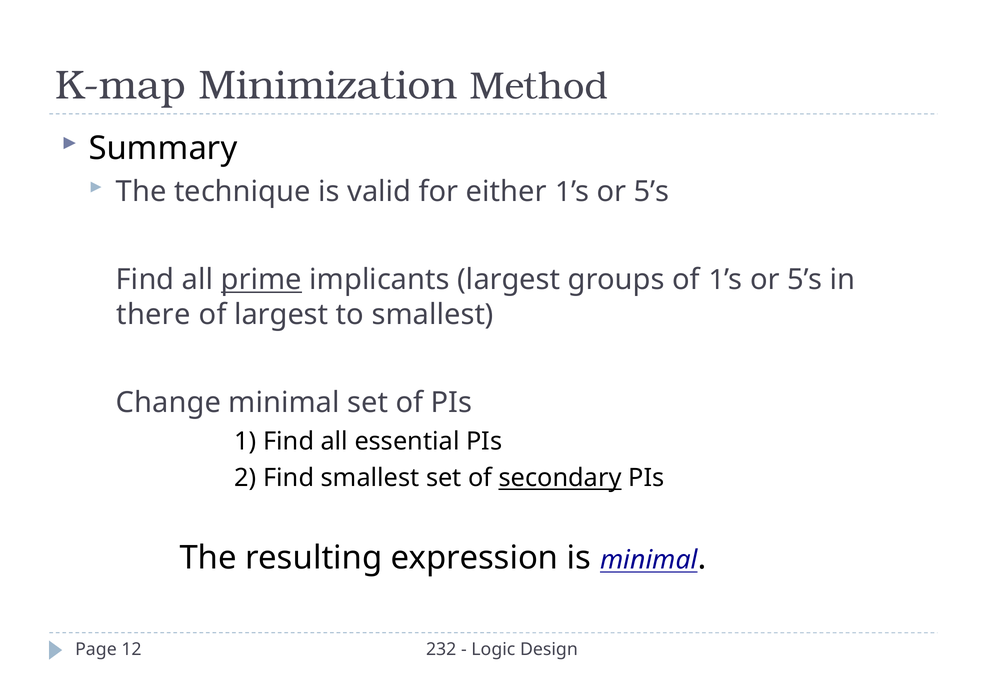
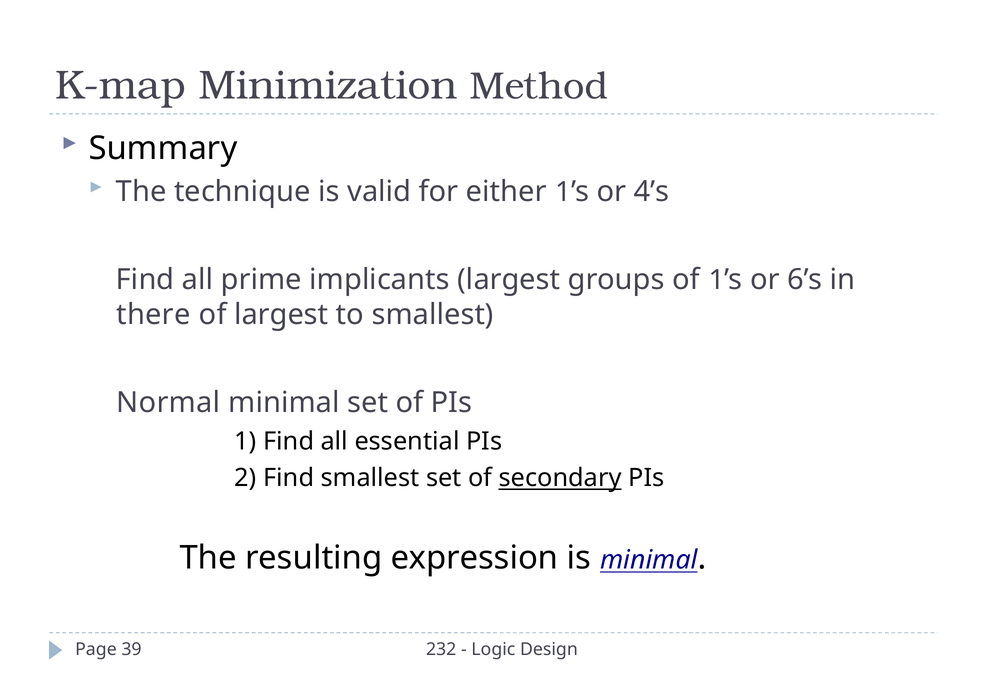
either 1’s or 5’s: 5’s -> 4’s
prime underline: present -> none
of 1’s or 5’s: 5’s -> 6’s
Change: Change -> Normal
12: 12 -> 39
